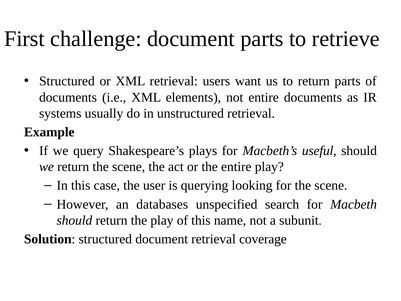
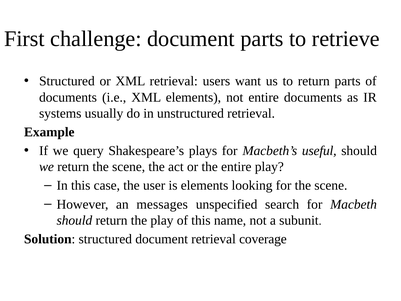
is querying: querying -> elements
databases: databases -> messages
